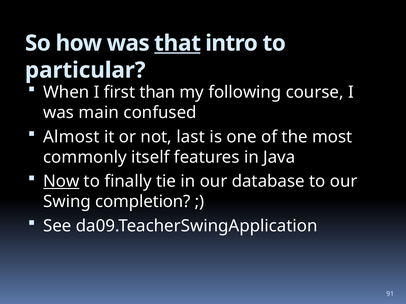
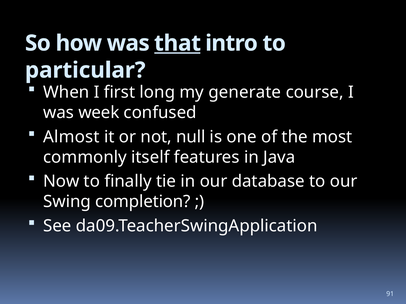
than: than -> long
following: following -> generate
main: main -> week
last: last -> null
Now underline: present -> none
